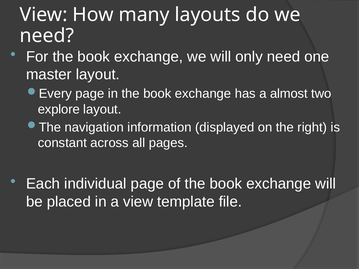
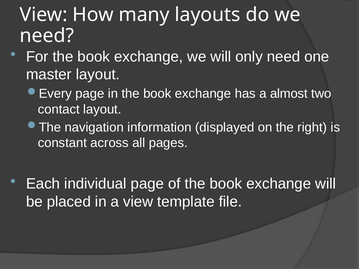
explore: explore -> contact
